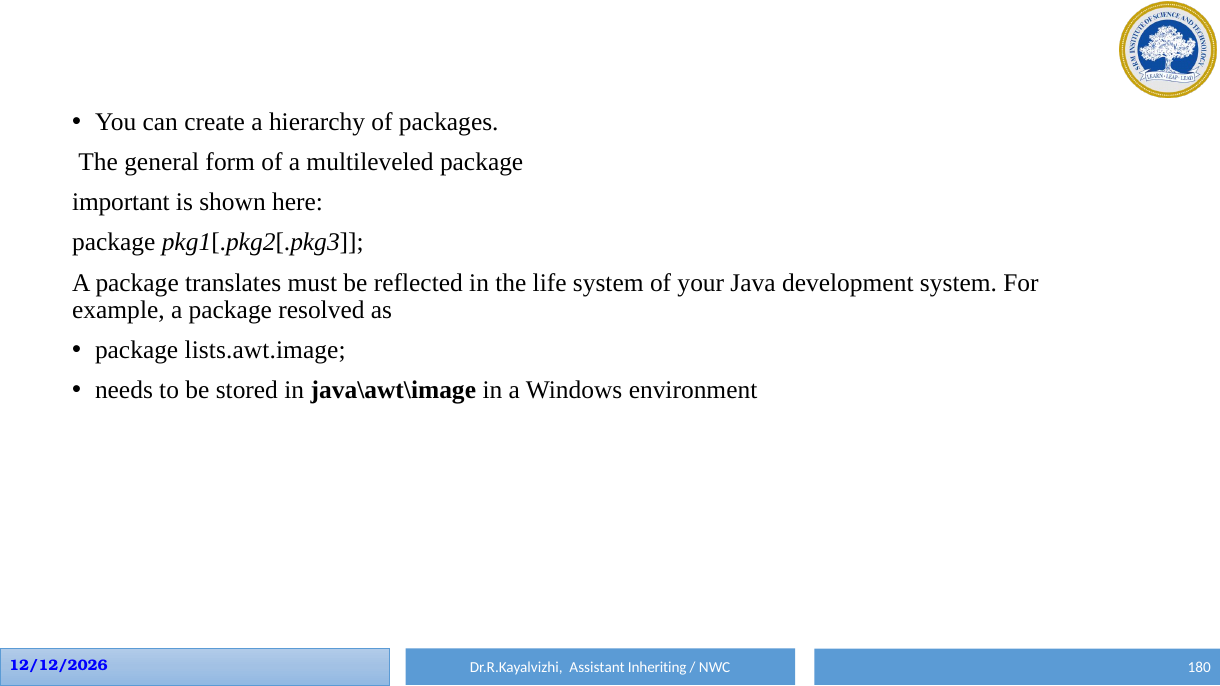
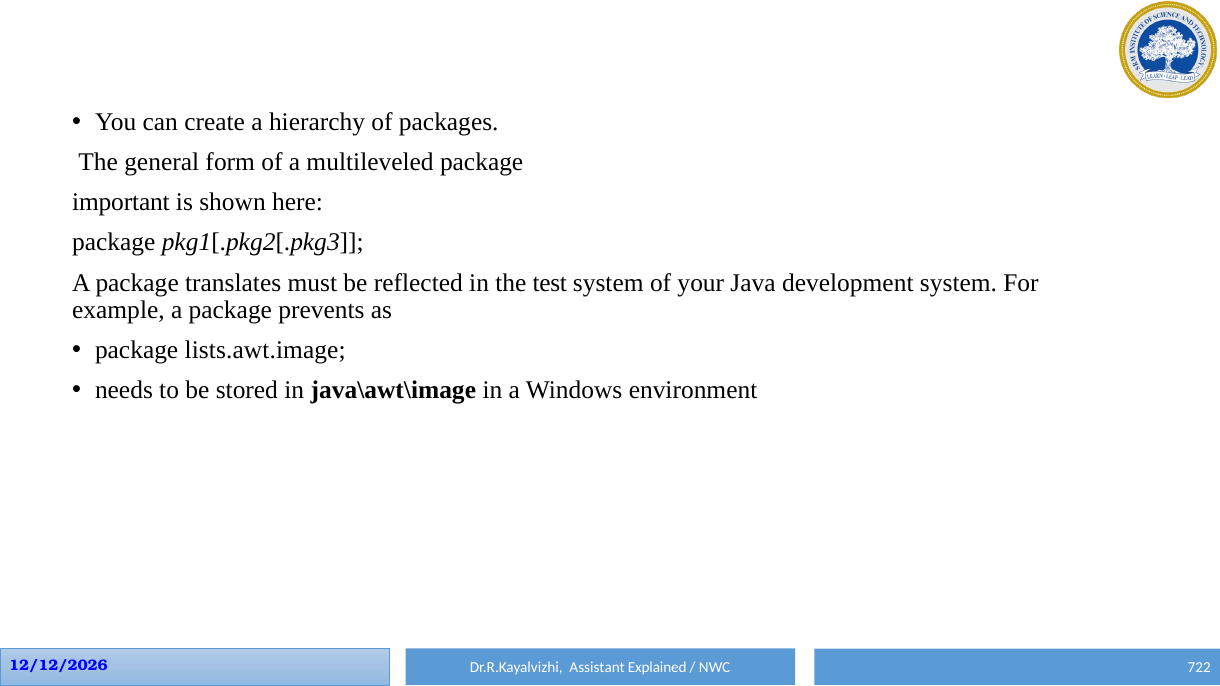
life: life -> test
resolved: resolved -> prevents
180: 180 -> 722
Inheriting: Inheriting -> Explained
